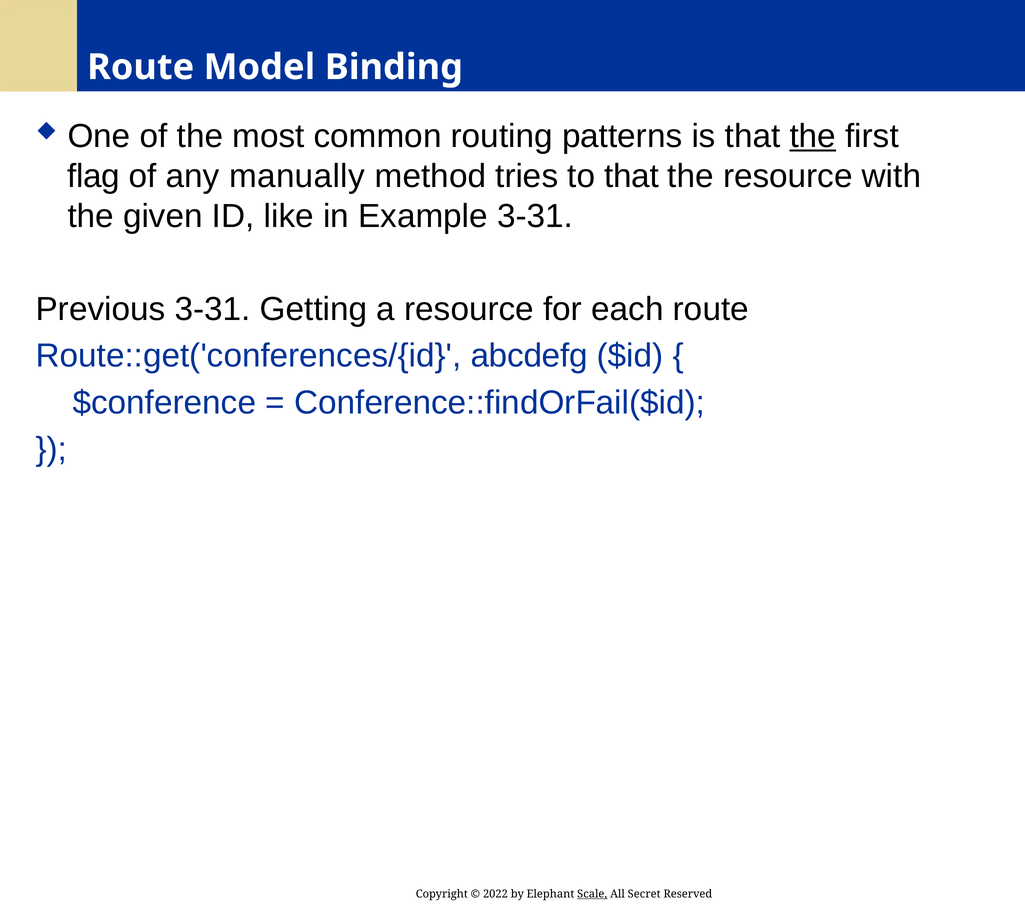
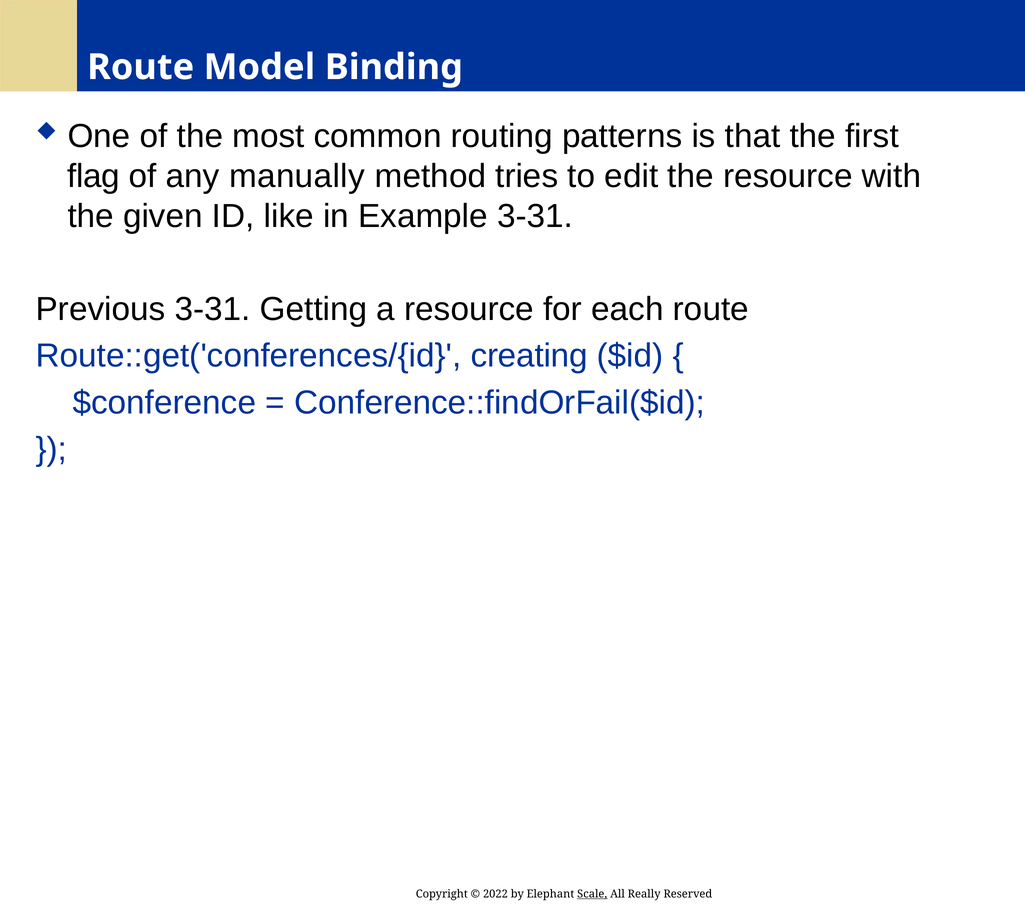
the at (813, 136) underline: present -> none
to that: that -> edit
abcdefg: abcdefg -> creating
Secret: Secret -> Really
